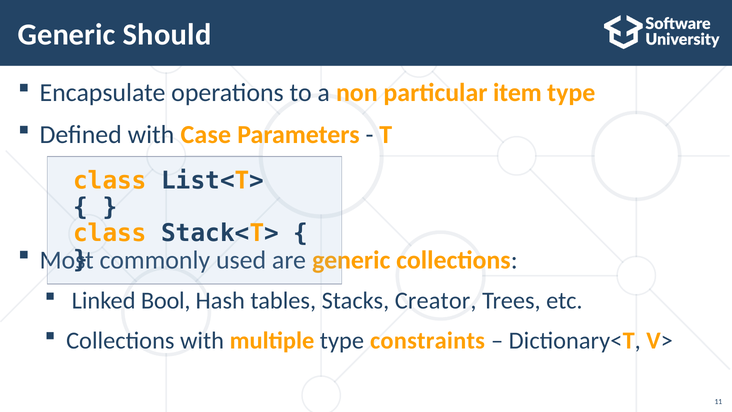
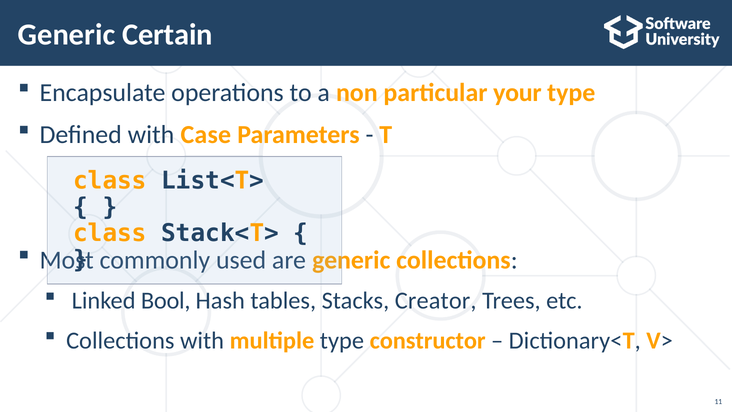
Should: Should -> Certain
item: item -> your
constraints: constraints -> constructor
